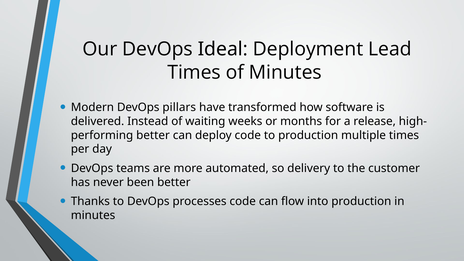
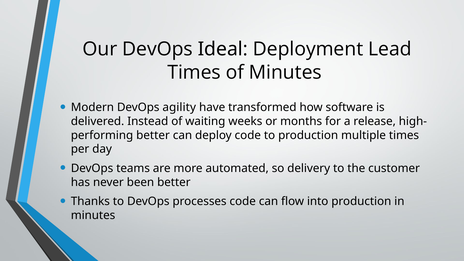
pillars: pillars -> agility
